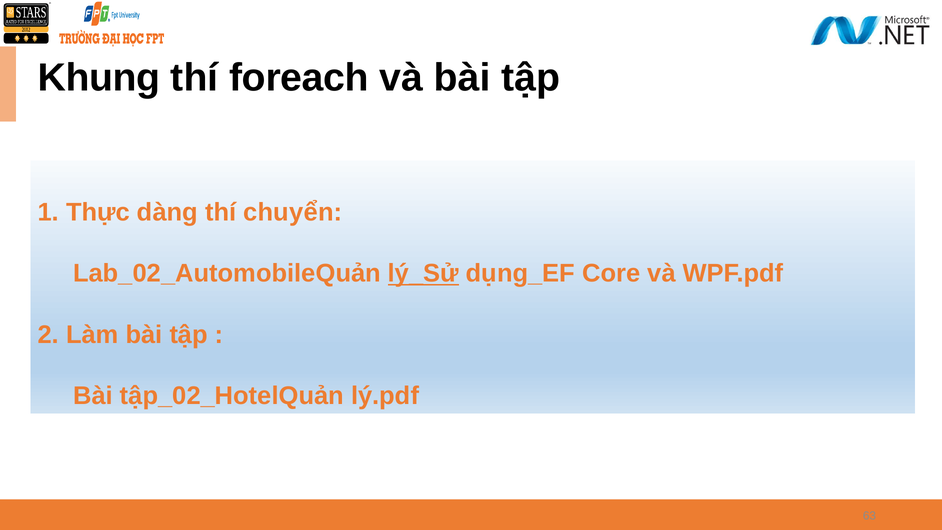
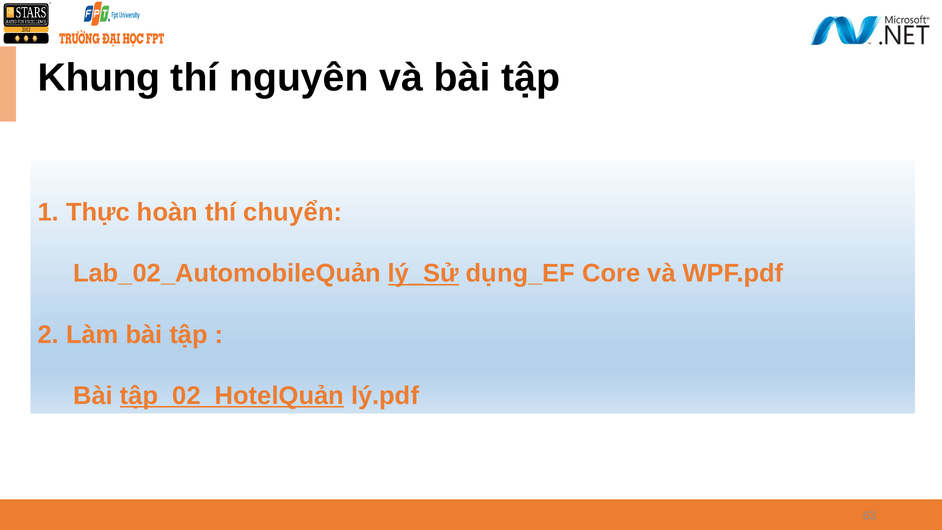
foreach: foreach -> nguyên
dàng: dàng -> hoàn
tập_02_HotelQuản underline: none -> present
